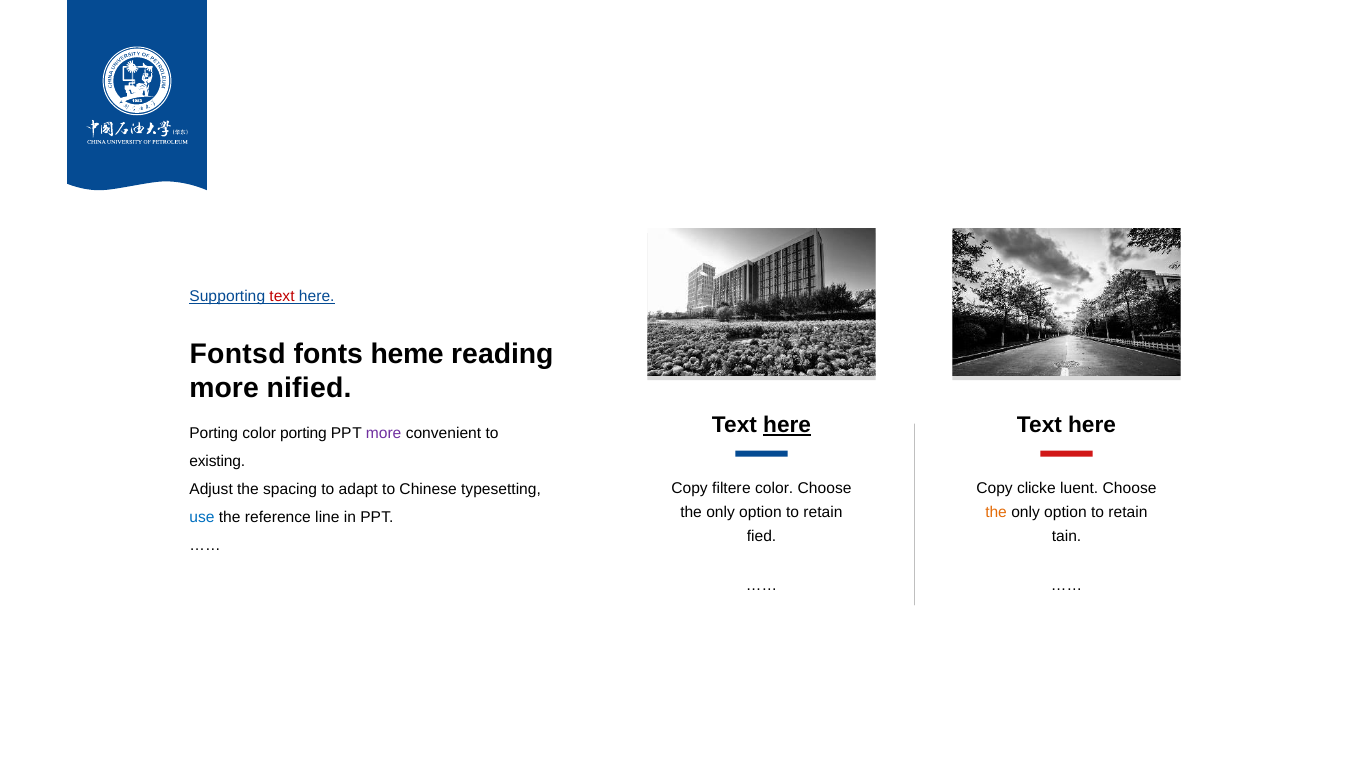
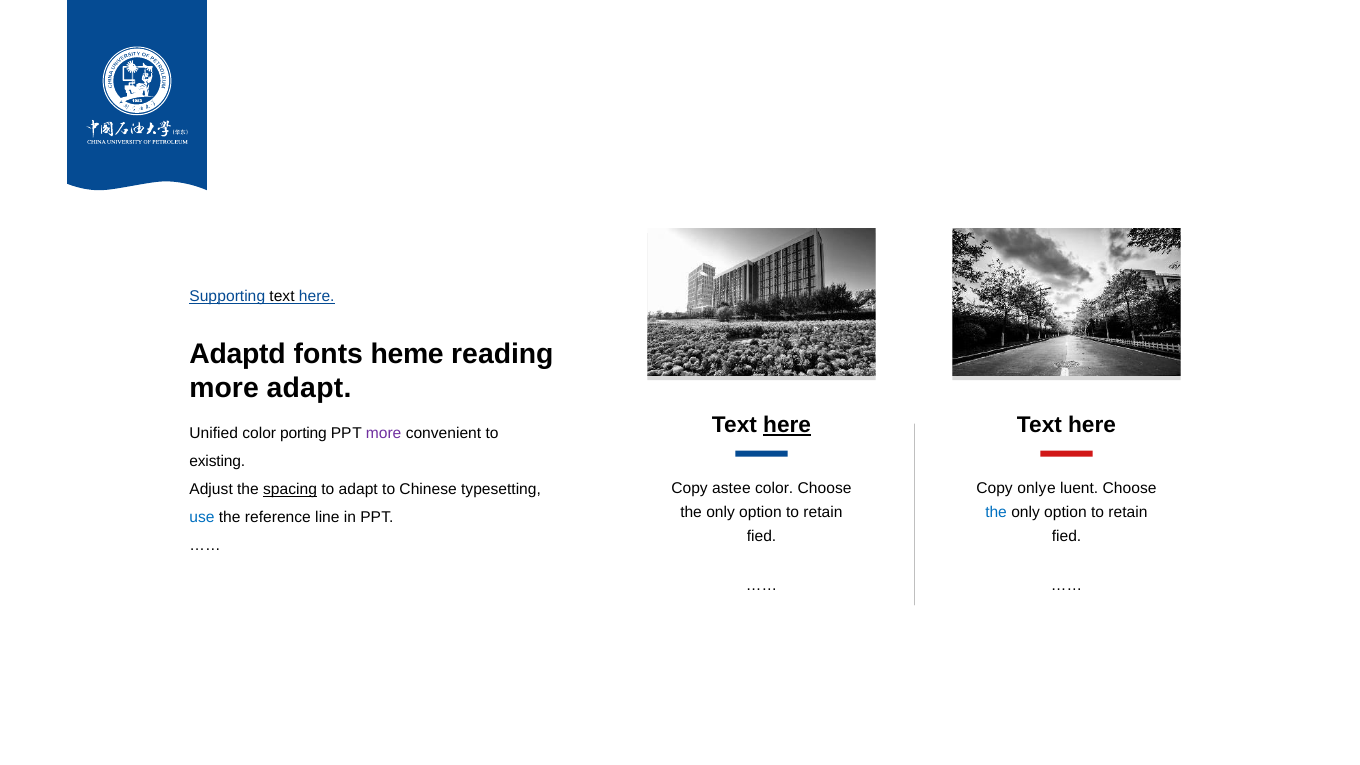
text colour: red -> black
Fonts at (229, 354): Fonts -> Adapt
more nified: nified -> adapt
Porting at (214, 433): Porting -> Unified
filter: filter -> aste
Copy click: click -> only
spacing underline: none -> present
the at (996, 512) colour: orange -> blue
tain at (1067, 537): tain -> fied
